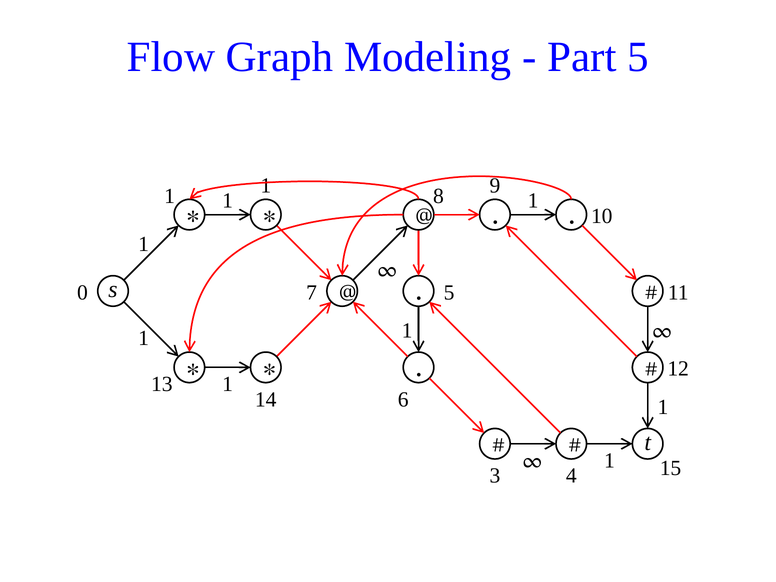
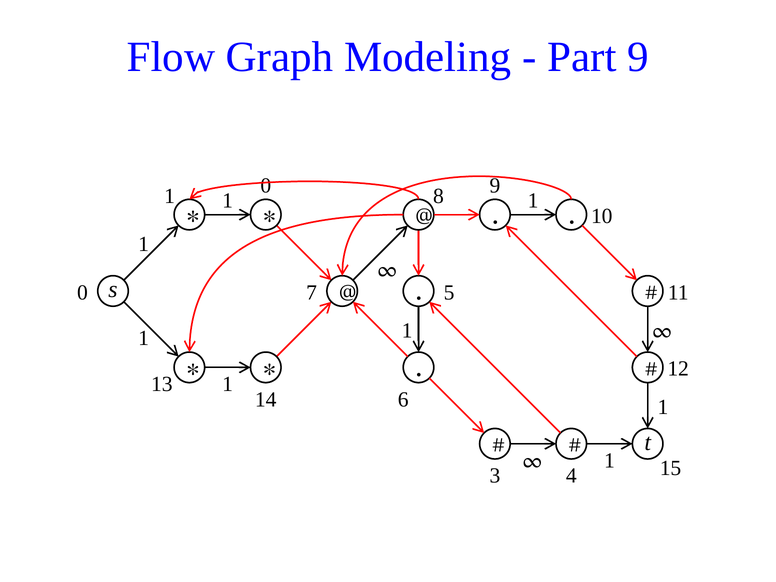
Part 5: 5 -> 9
1 at (266, 186): 1 -> 0
